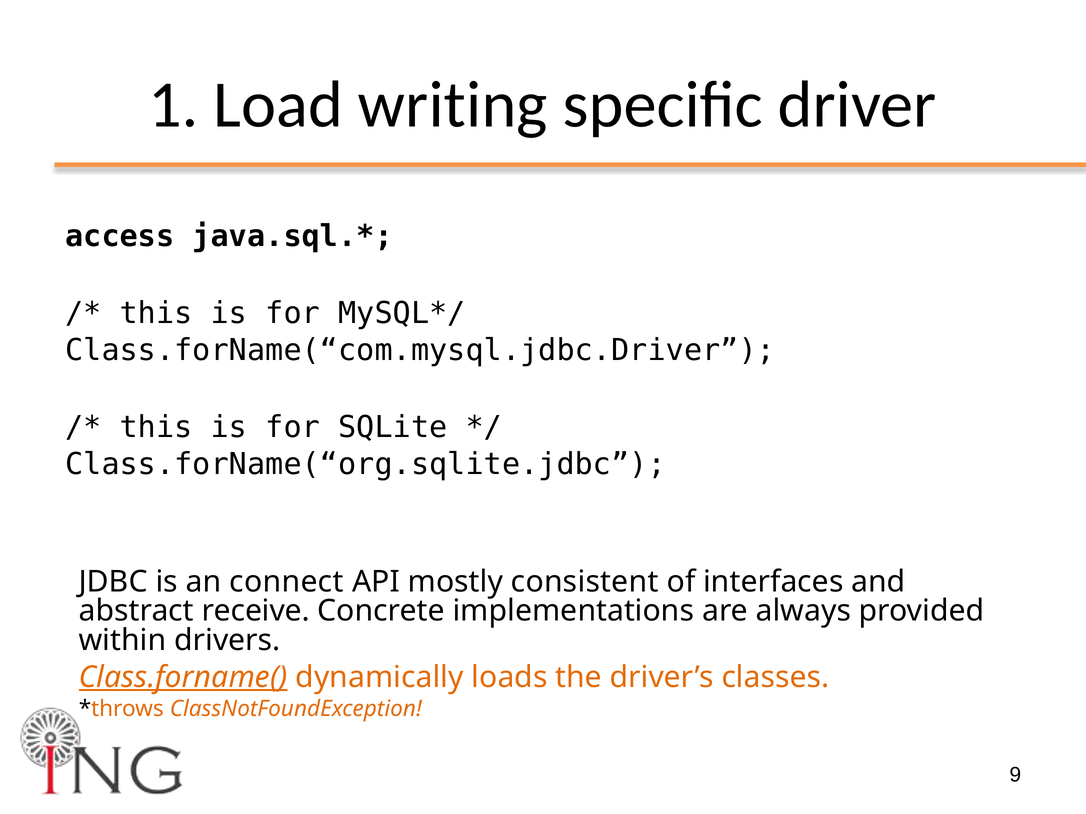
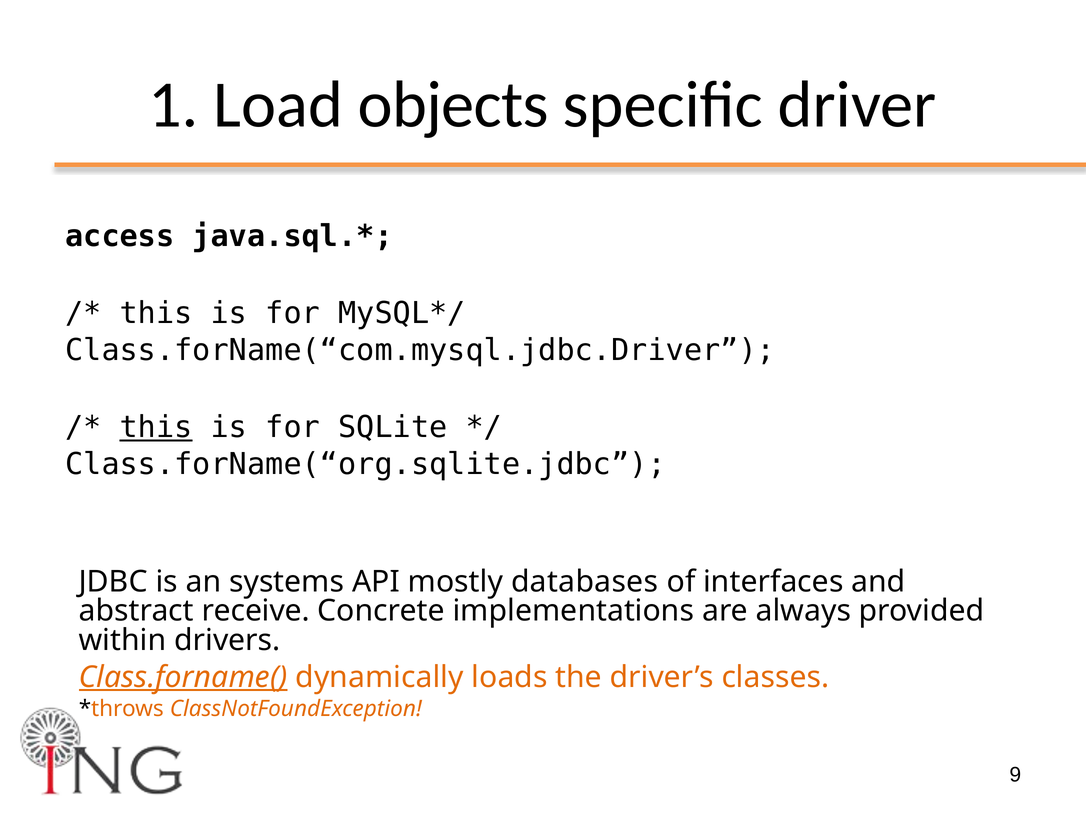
writing: writing -> objects
this at (156, 428) underline: none -> present
connect: connect -> systems
consistent: consistent -> databases
